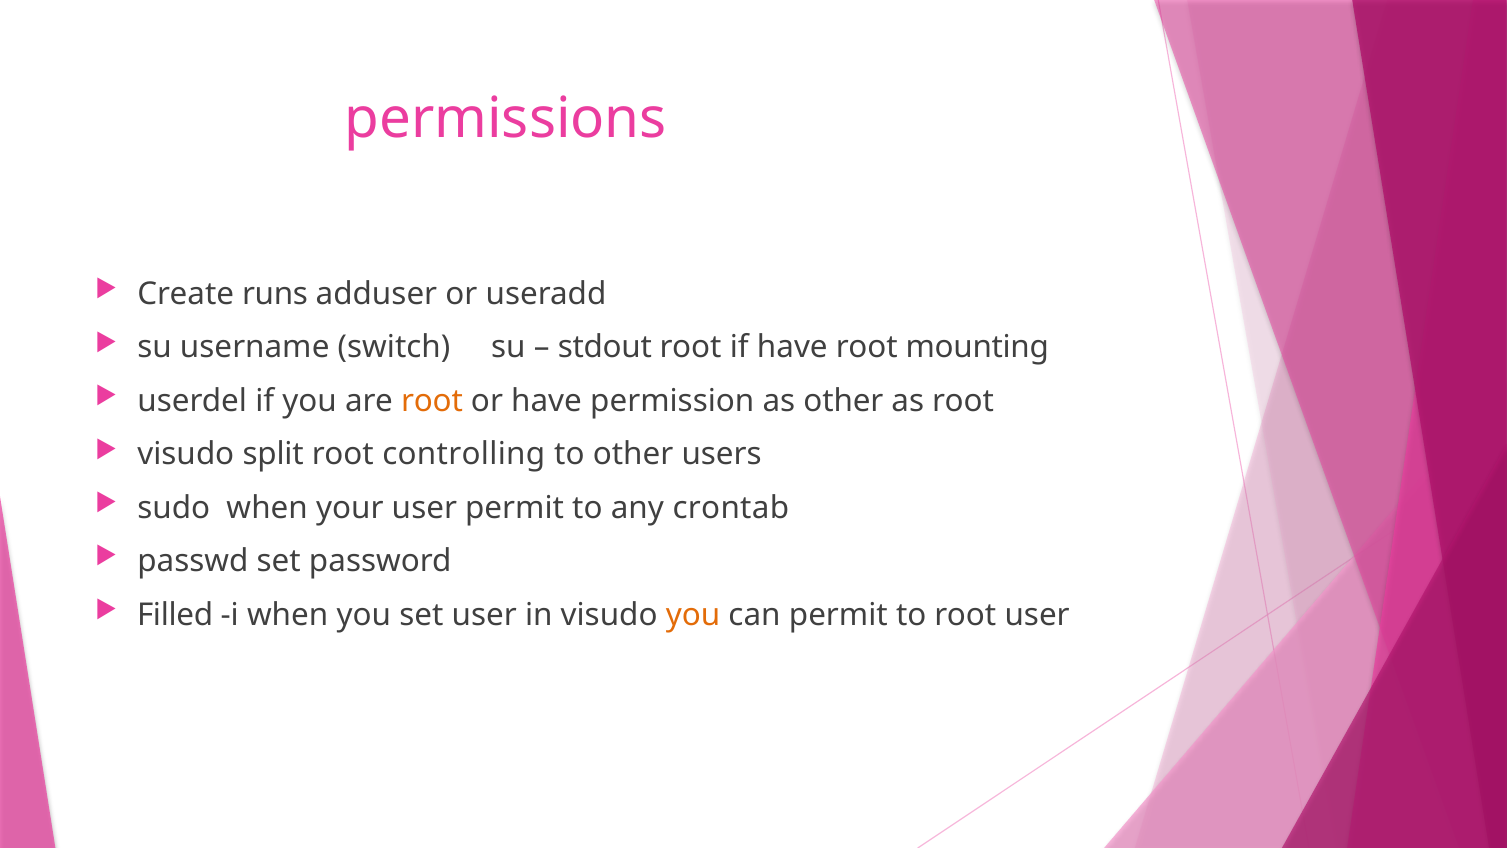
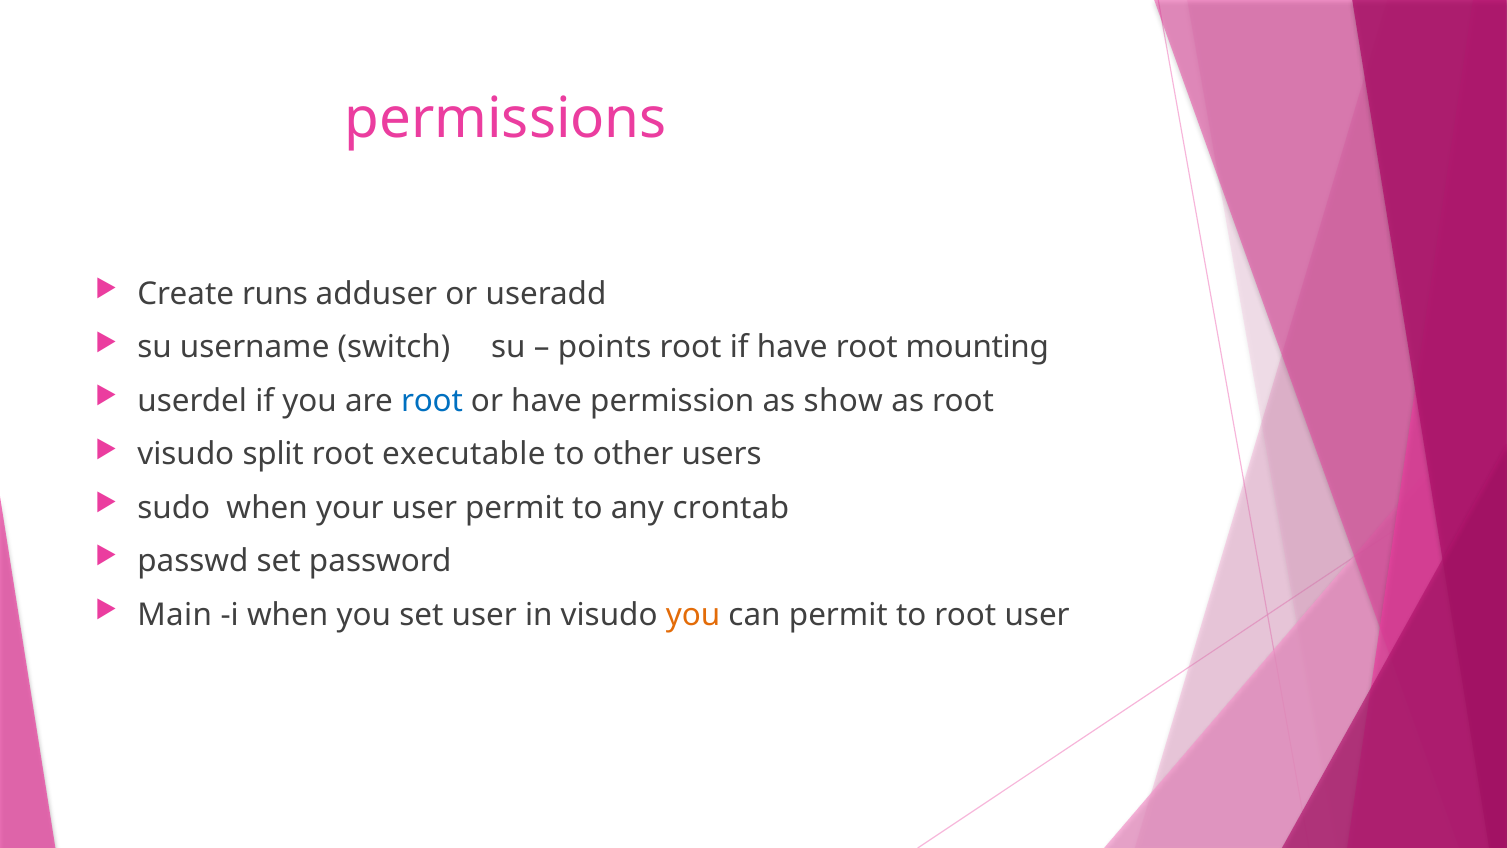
stdout: stdout -> points
root at (432, 401) colour: orange -> blue
as other: other -> show
controlling: controlling -> executable
Filled: Filled -> Main
